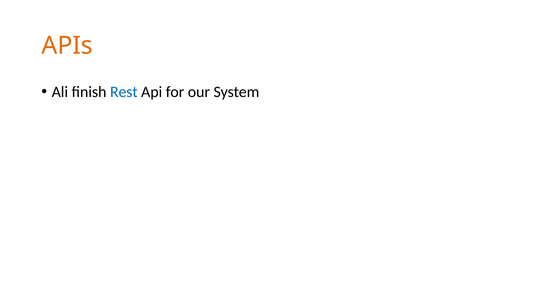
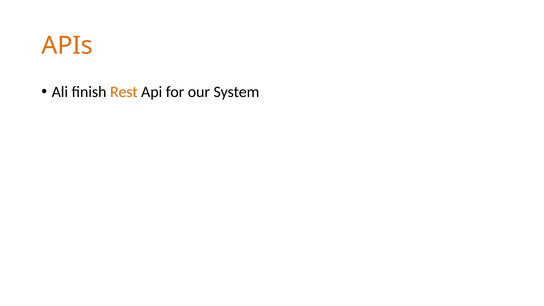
Rest colour: blue -> orange
